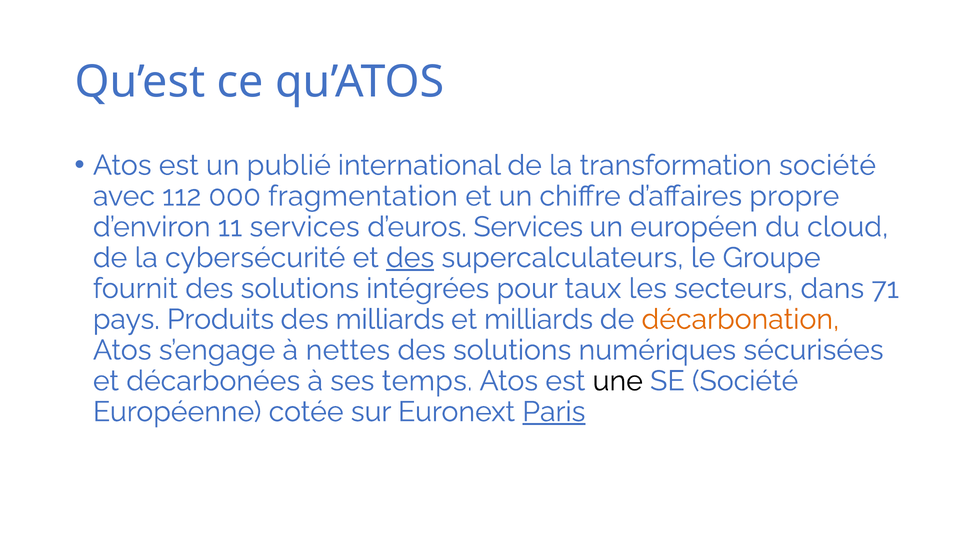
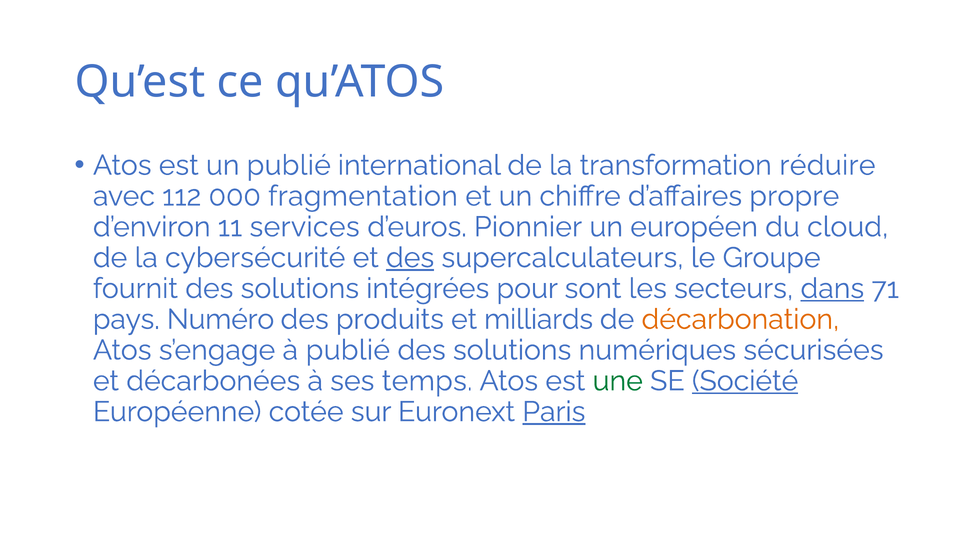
transformation société: société -> réduire
d’euros Services: Services -> Pionnier
taux: taux -> sont
dans underline: none -> present
Produits: Produits -> Numéro
des milliards: milliards -> produits
à nettes: nettes -> publié
une colour: black -> green
Société at (745, 381) underline: none -> present
